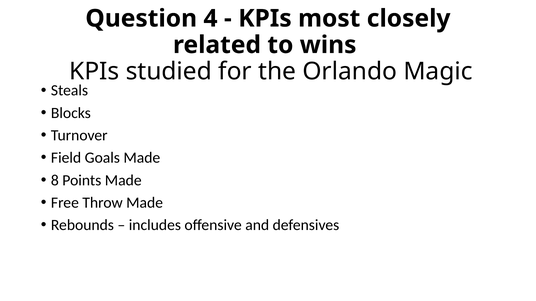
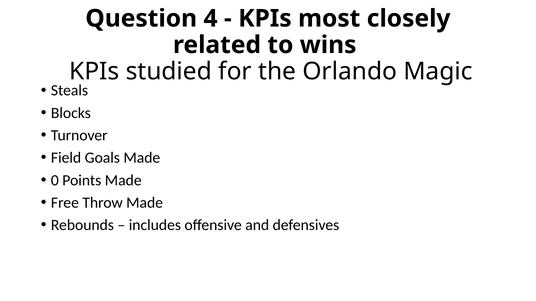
8: 8 -> 0
